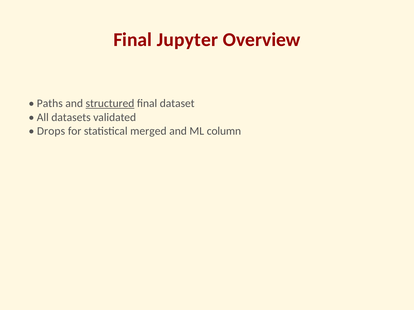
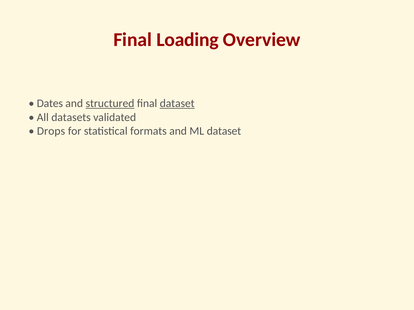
Jupyter: Jupyter -> Loading
Paths: Paths -> Dates
dataset at (177, 104) underline: none -> present
merged: merged -> formats
ML column: column -> dataset
